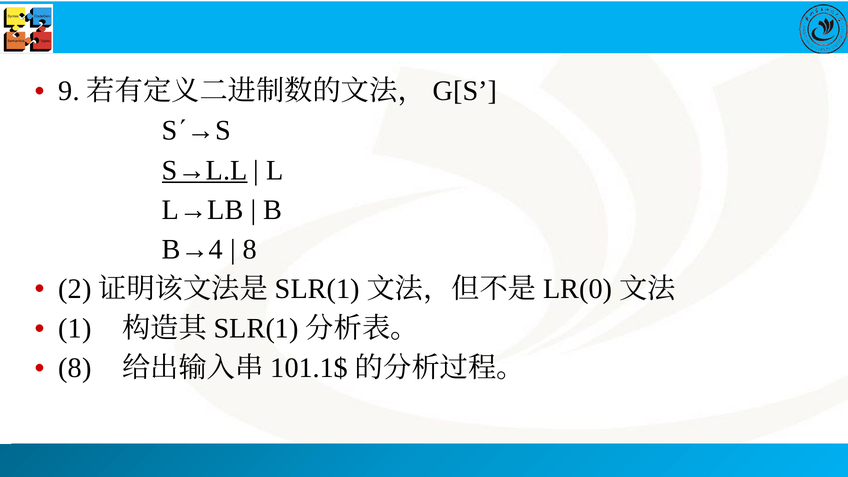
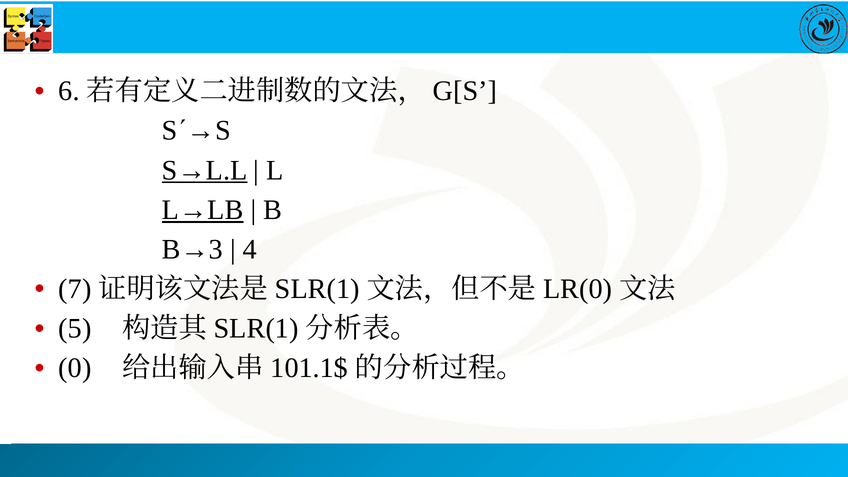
9: 9 -> 6
L→LB underline: none -> present
B→4: B→4 -> B→3
8 at (250, 249): 8 -> 4
2: 2 -> 7
1: 1 -> 5
8 at (75, 368): 8 -> 0
